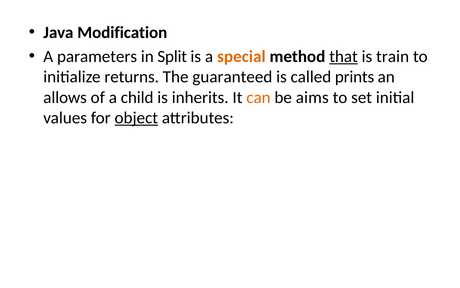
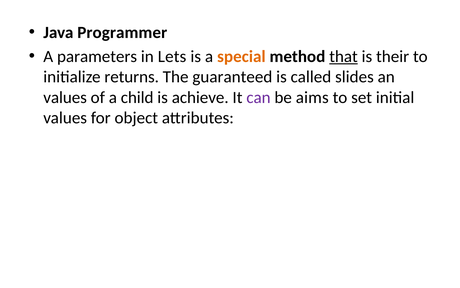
Modification: Modification -> Programmer
Split: Split -> Lets
train: train -> their
prints: prints -> slides
allows at (65, 97): allows -> values
inherits: inherits -> achieve
can colour: orange -> purple
object underline: present -> none
